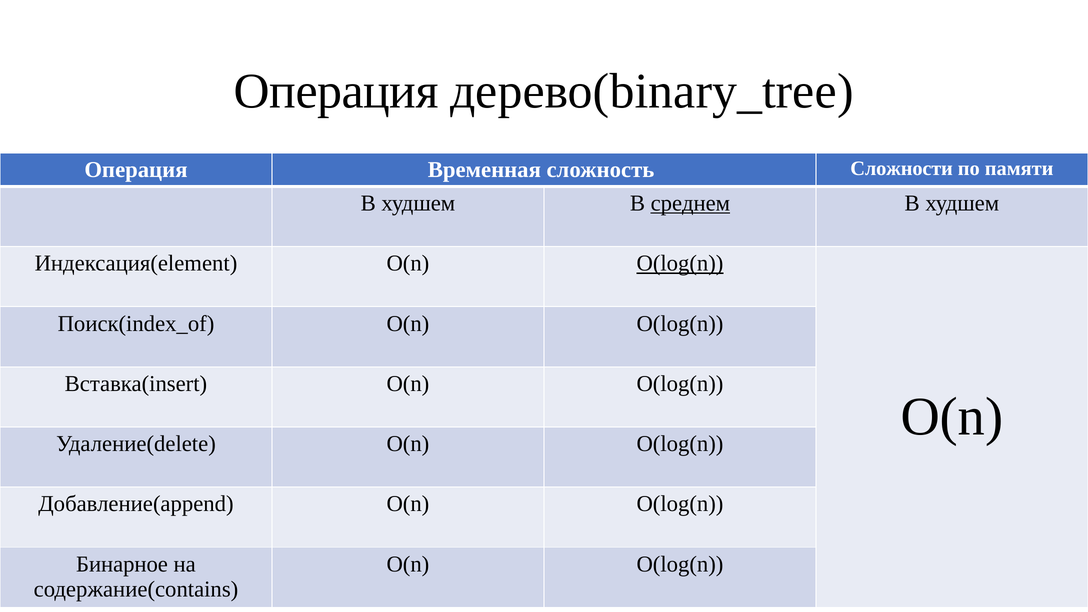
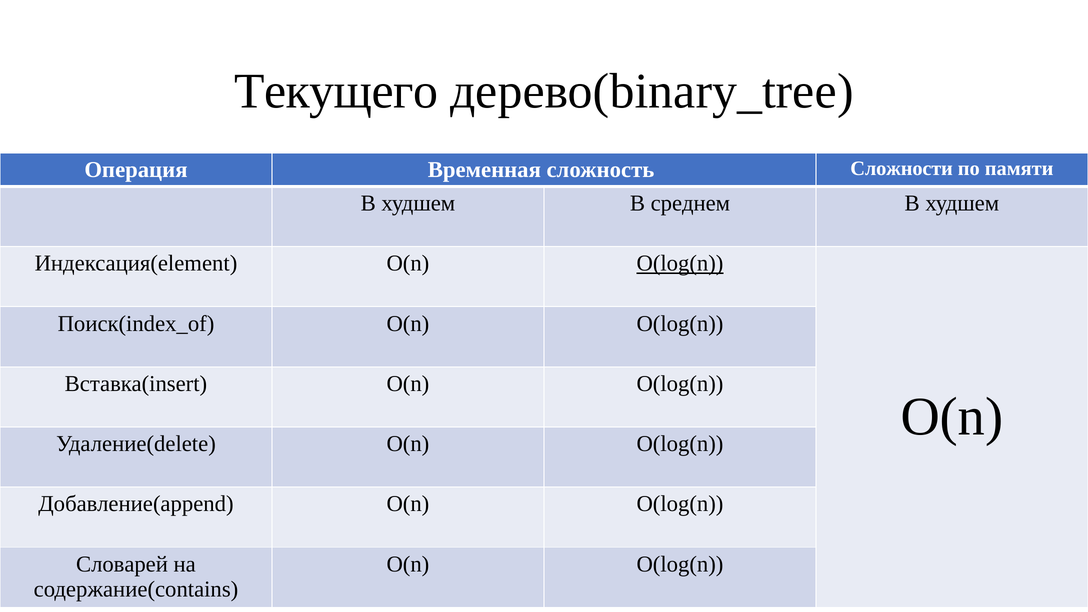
Операция at (336, 91): Операция -> Текущего
среднем underline: present -> none
Бинарное: Бинарное -> Словарей
